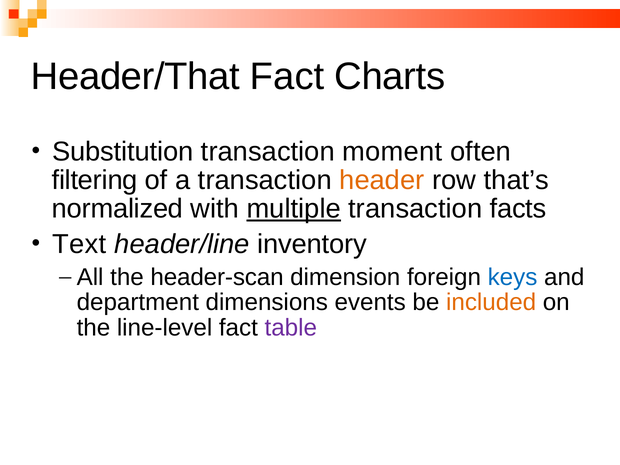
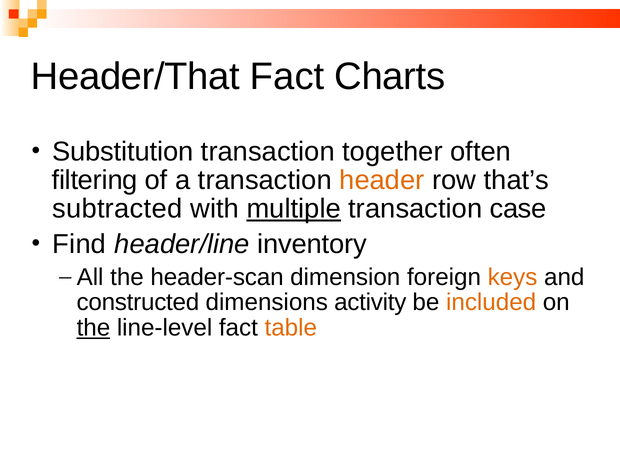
moment: moment -> together
normalized: normalized -> subtracted
facts: facts -> case
Text: Text -> Find
keys colour: blue -> orange
department: department -> constructed
events: events -> activity
the at (93, 328) underline: none -> present
table colour: purple -> orange
